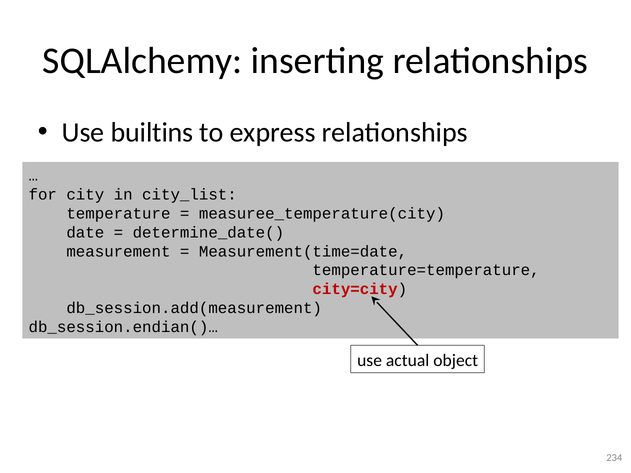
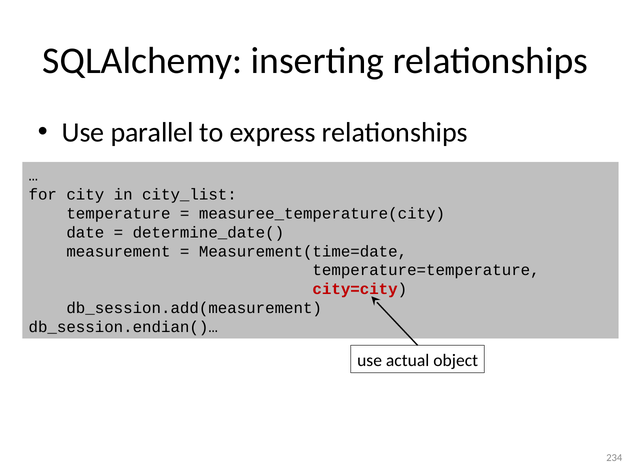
builtins: builtins -> parallel
